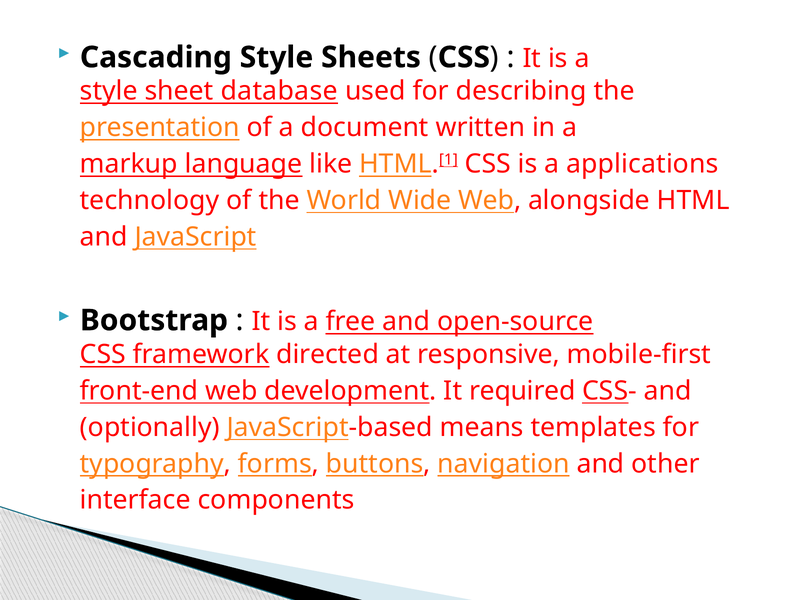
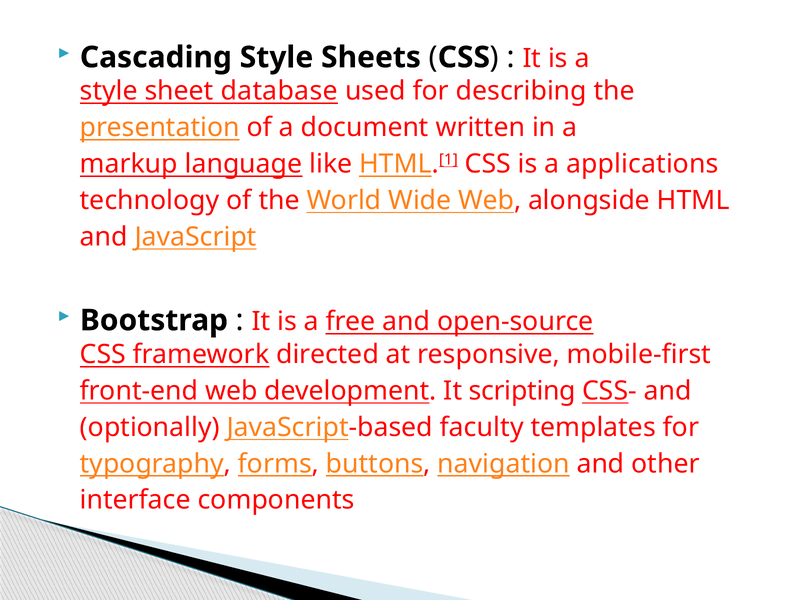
required: required -> scripting
means: means -> faculty
